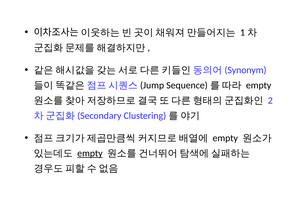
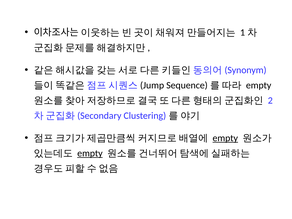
empty at (225, 138) underline: none -> present
